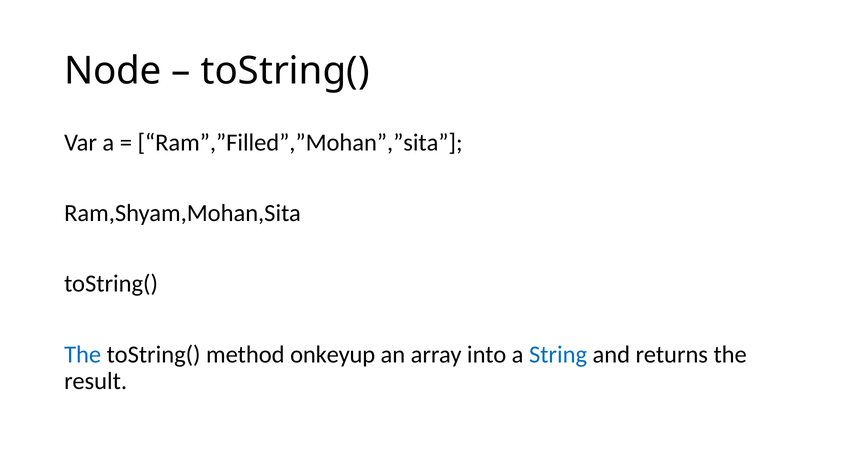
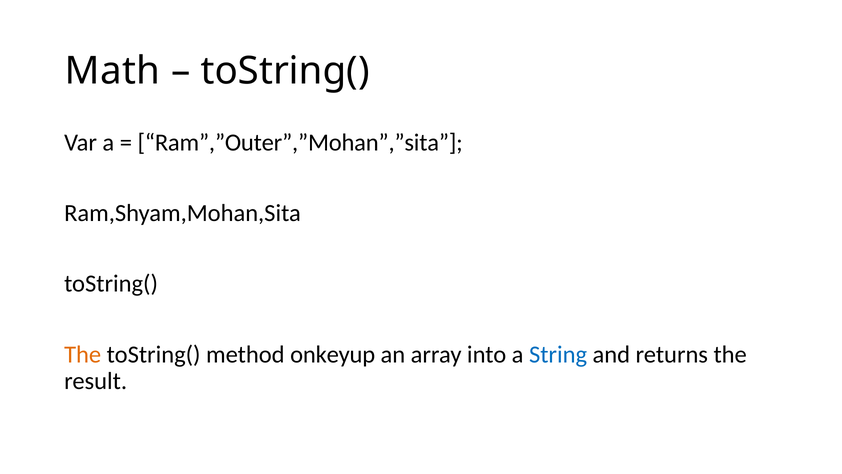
Node: Node -> Math
Ram”,”Filled”,”Mohan”,”sita: Ram”,”Filled”,”Mohan”,”sita -> Ram”,”Outer”,”Mohan”,”sita
The at (83, 354) colour: blue -> orange
